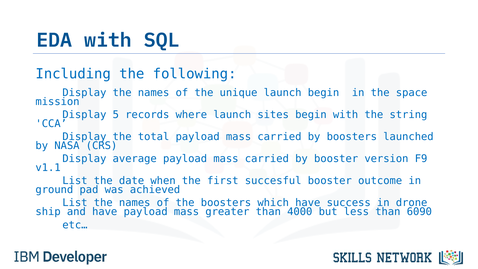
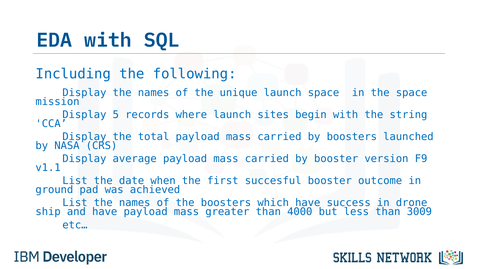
launch begin: begin -> space
6090: 6090 -> 3009
